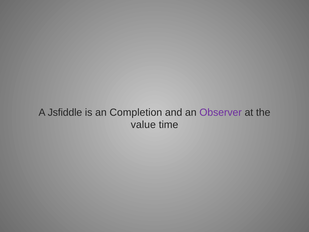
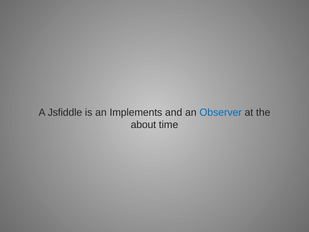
Completion: Completion -> Implements
Observer colour: purple -> blue
value: value -> about
